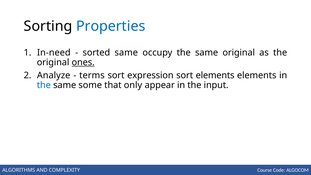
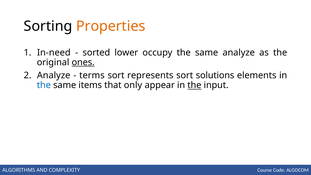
Properties colour: blue -> orange
sorted same: same -> lower
same original: original -> analyze
expression: expression -> represents
sort elements: elements -> solutions
some: some -> items
the at (194, 85) underline: none -> present
